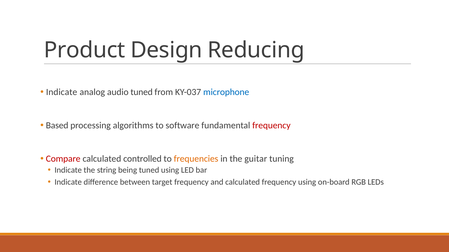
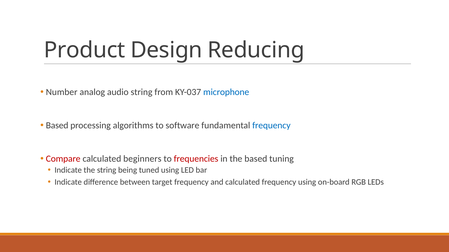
Indicate at (62, 92): Indicate -> Number
audio tuned: tuned -> string
frequency at (271, 126) colour: red -> blue
controlled: controlled -> beginners
frequencies colour: orange -> red
the guitar: guitar -> based
